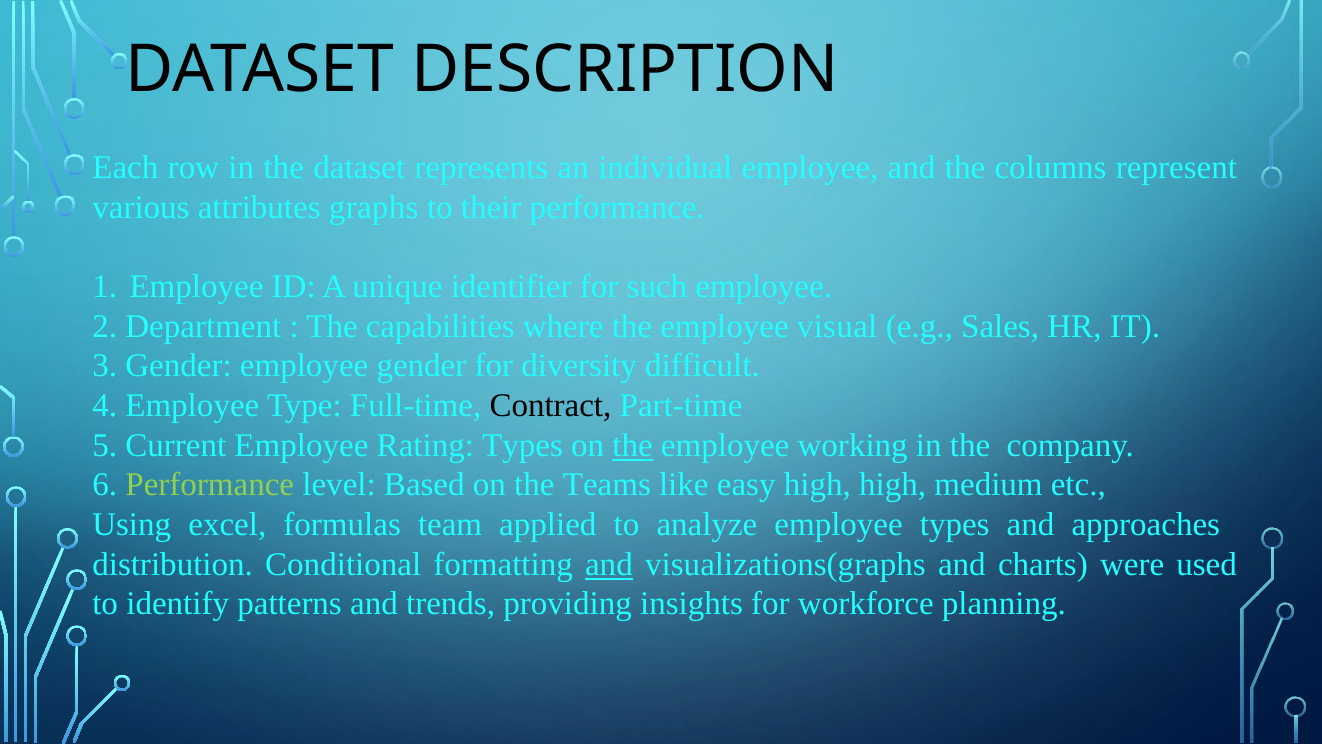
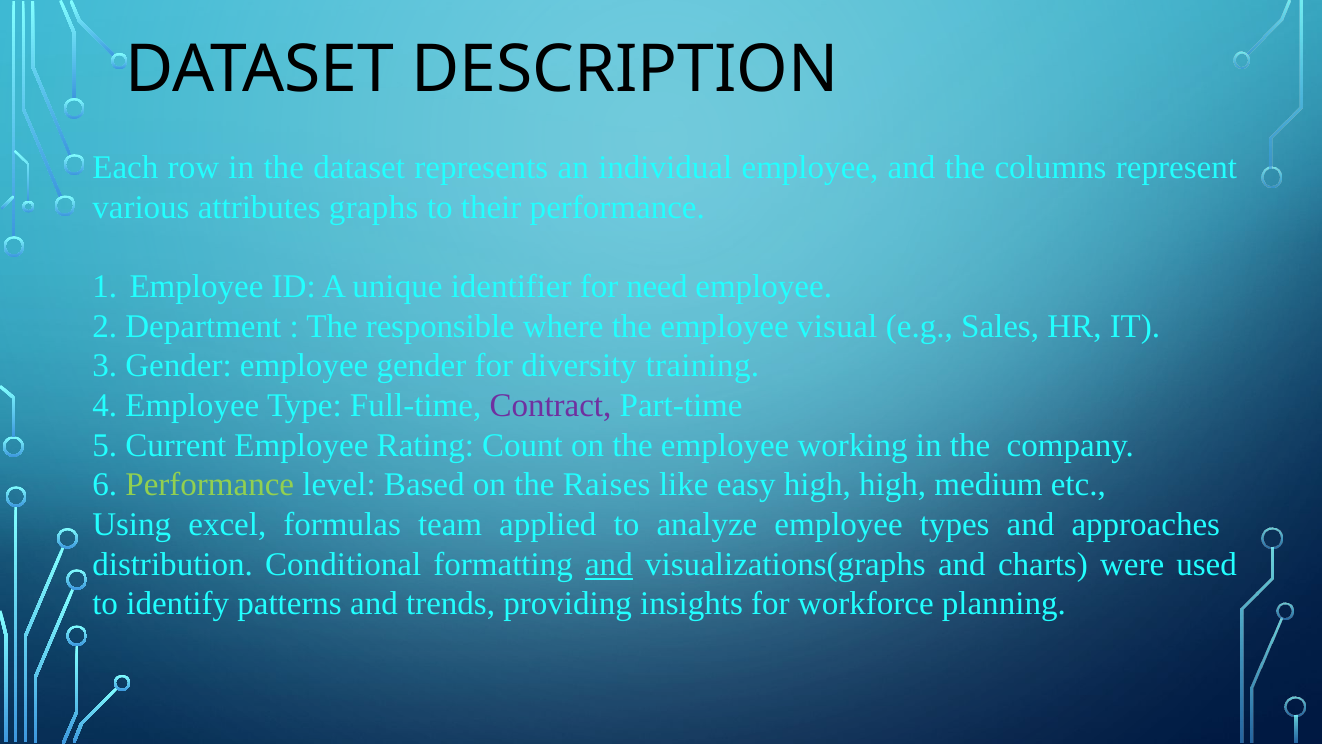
such: such -> need
capabilities: capabilities -> responsible
difficult: difficult -> training
Contract colour: black -> purple
Rating Types: Types -> Count
the at (633, 445) underline: present -> none
Teams: Teams -> Raises
